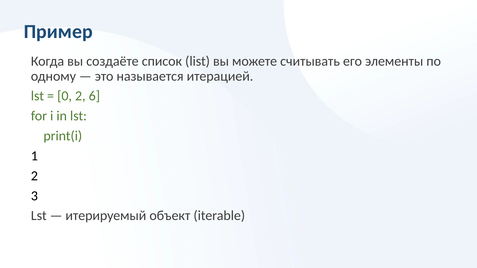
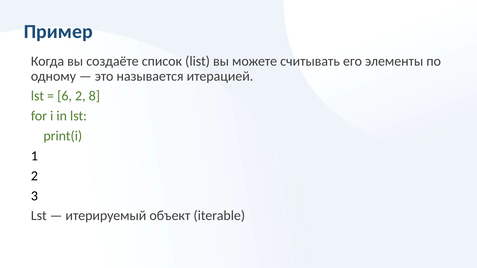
0: 0 -> 6
6: 6 -> 8
